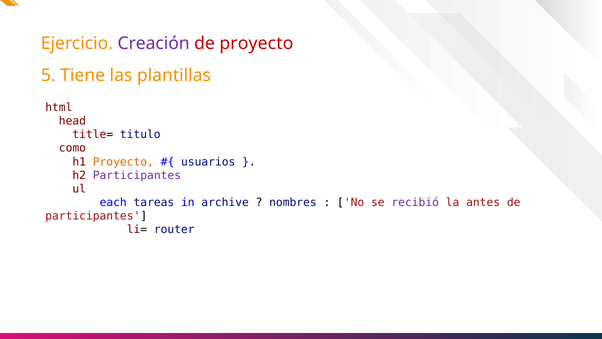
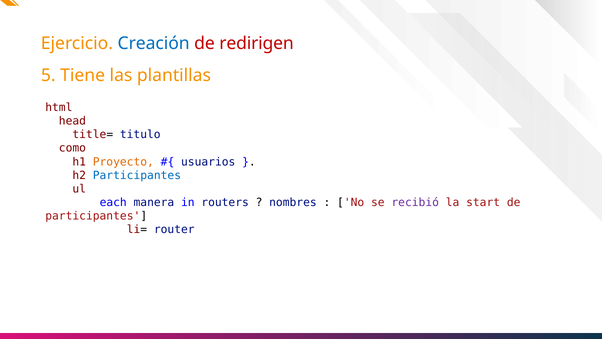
Creación colour: purple -> blue
de proyecto: proyecto -> redirigen
Participantes at (137, 175) colour: purple -> blue
tareas: tareas -> manera
archive: archive -> routers
antes: antes -> start
